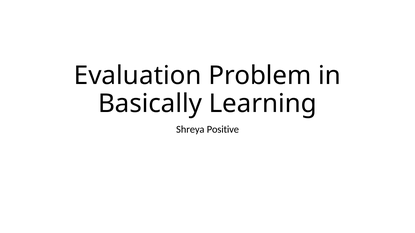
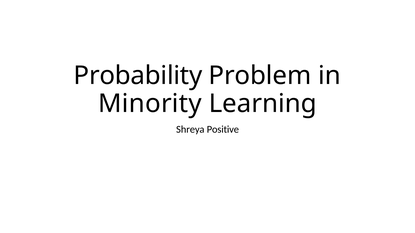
Evaluation: Evaluation -> Probability
Basically: Basically -> Minority
